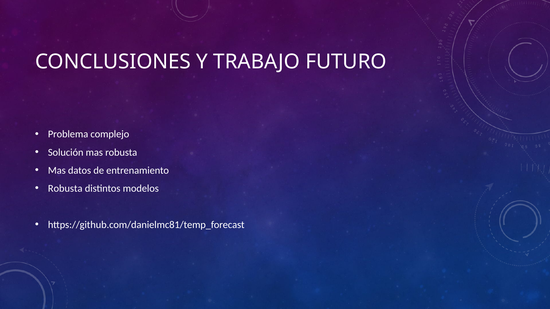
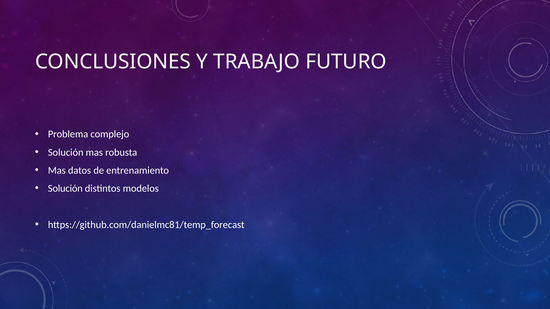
Robusta at (65, 189): Robusta -> Solución
